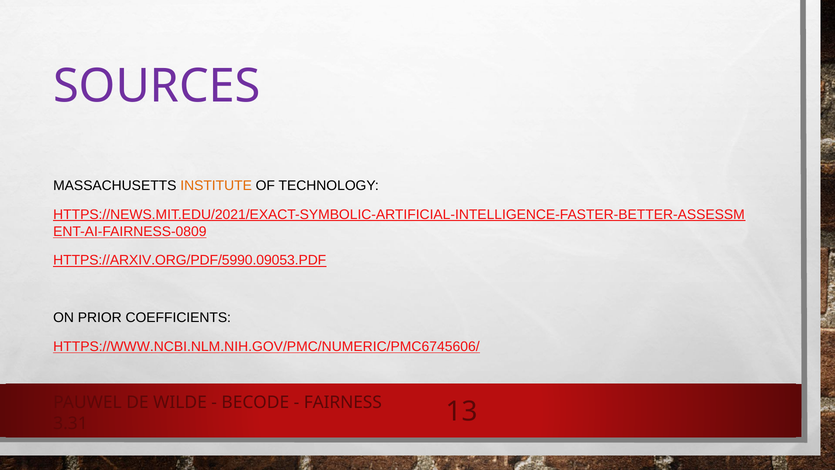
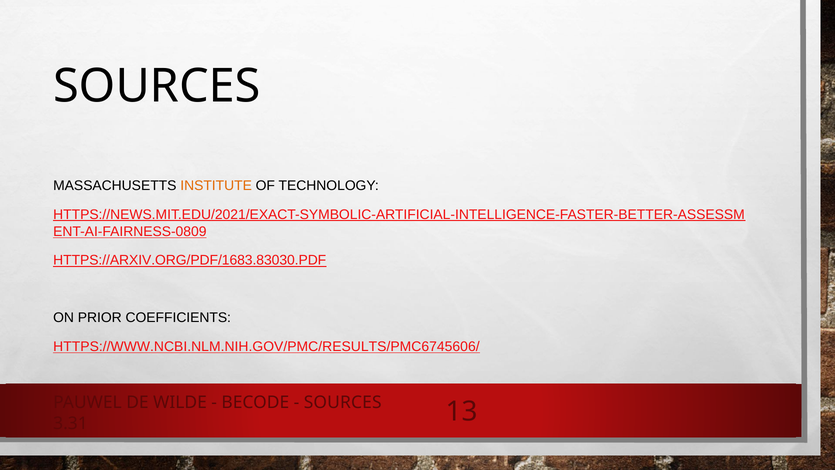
SOURCES at (157, 86) colour: purple -> black
HTTPS://ARXIV.ORG/PDF/5990.09053.PDF: HTTPS://ARXIV.ORG/PDF/5990.09053.PDF -> HTTPS://ARXIV.ORG/PDF/1683.83030.PDF
HTTPS://WWW.NCBI.NLM.NIH.GOV/PMC/NUMERIC/PMC6745606/: HTTPS://WWW.NCBI.NLM.NIH.GOV/PMC/NUMERIC/PMC6745606/ -> HTTPS://WWW.NCBI.NLM.NIH.GOV/PMC/RESULTS/PMC6745606/
FAIRNESS at (343, 402): FAIRNESS -> SOURCES
